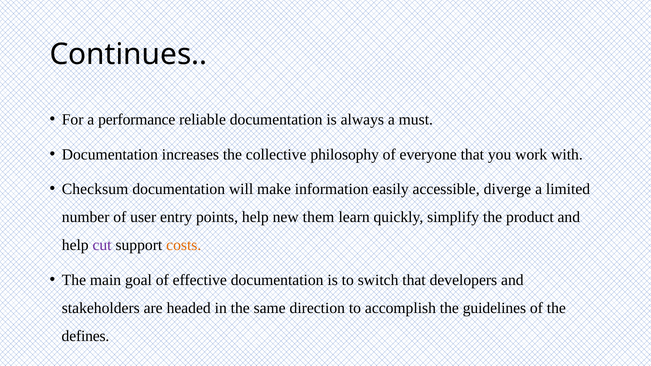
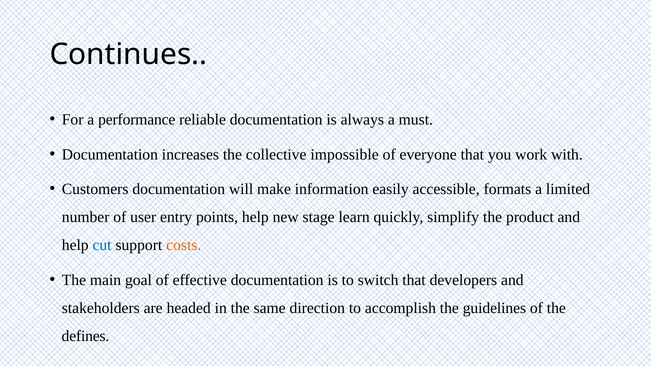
philosophy: philosophy -> impossible
Checksum: Checksum -> Customers
diverge: diverge -> formats
them: them -> stage
cut colour: purple -> blue
